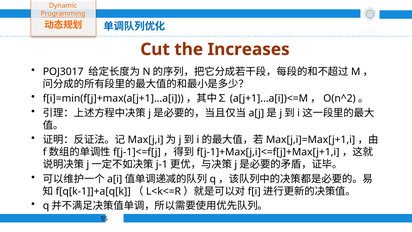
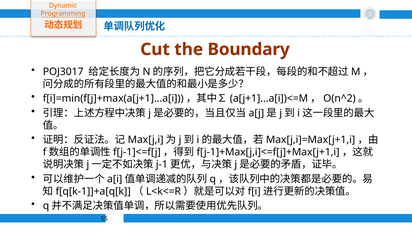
Increases: Increases -> Boundary
